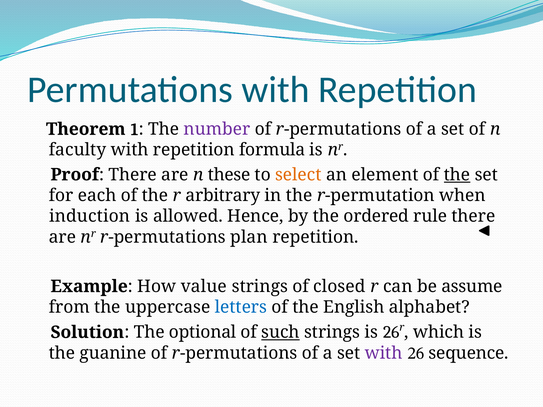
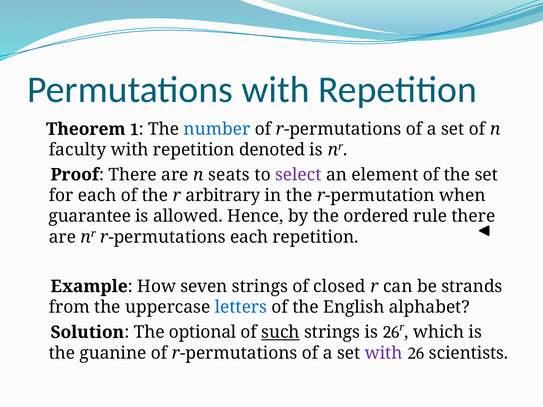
number colour: purple -> blue
formula: formula -> denoted
these: these -> seats
select colour: orange -> purple
the at (457, 175) underline: present -> none
induction: induction -> guarantee
r-permutations plan: plan -> each
value: value -> seven
assume: assume -> strands
sequence: sequence -> scientists
